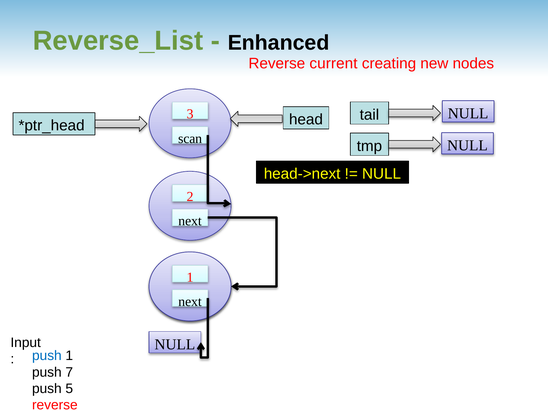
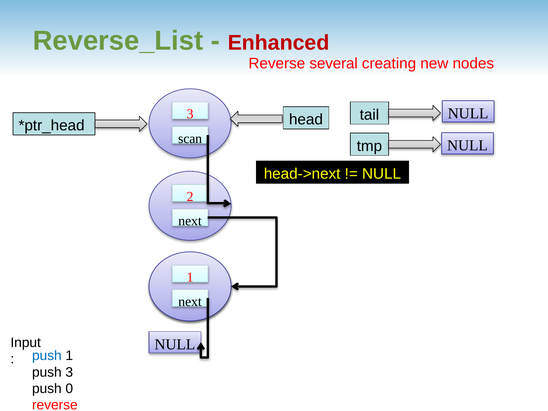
Enhanced colour: black -> red
current: current -> several
push 7: 7 -> 3
5: 5 -> 0
